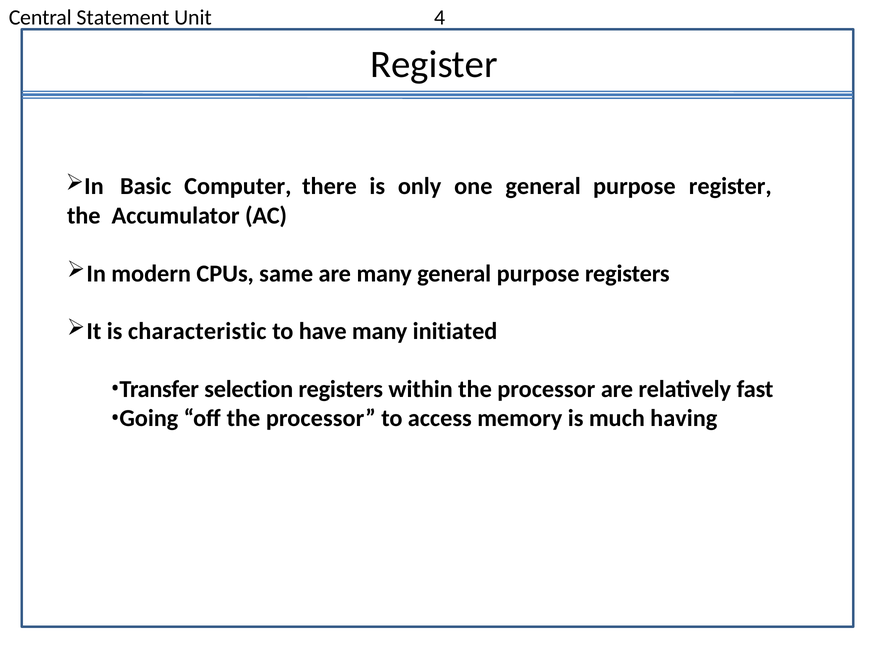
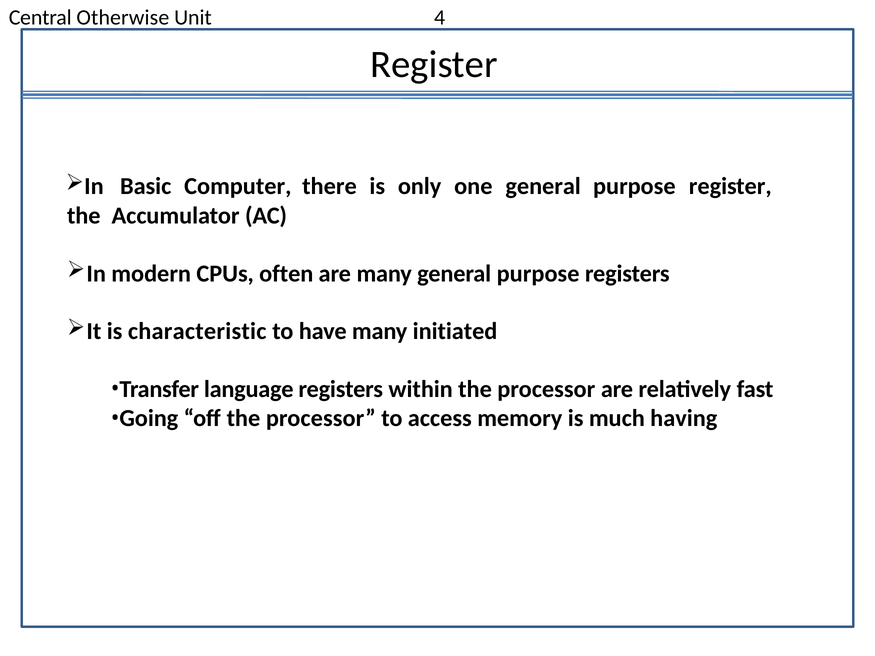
Statement: Statement -> Otherwise
same: same -> often
selection: selection -> language
